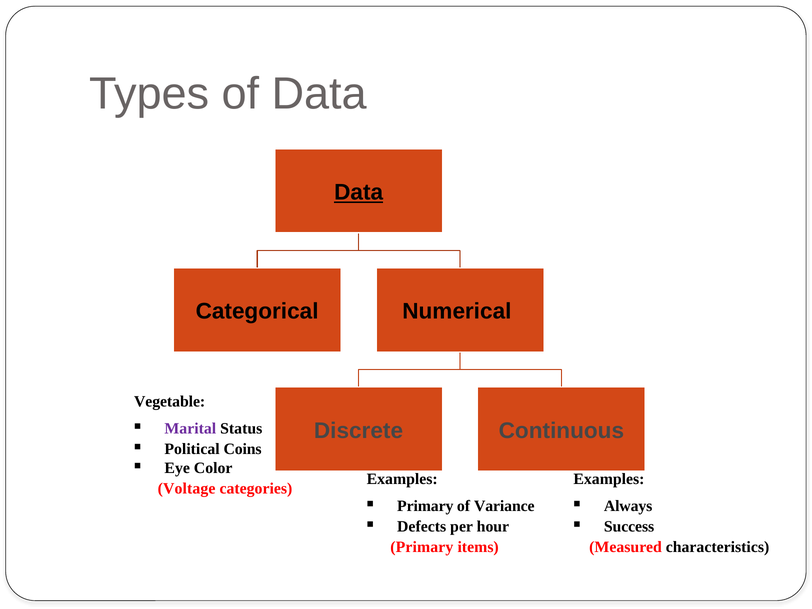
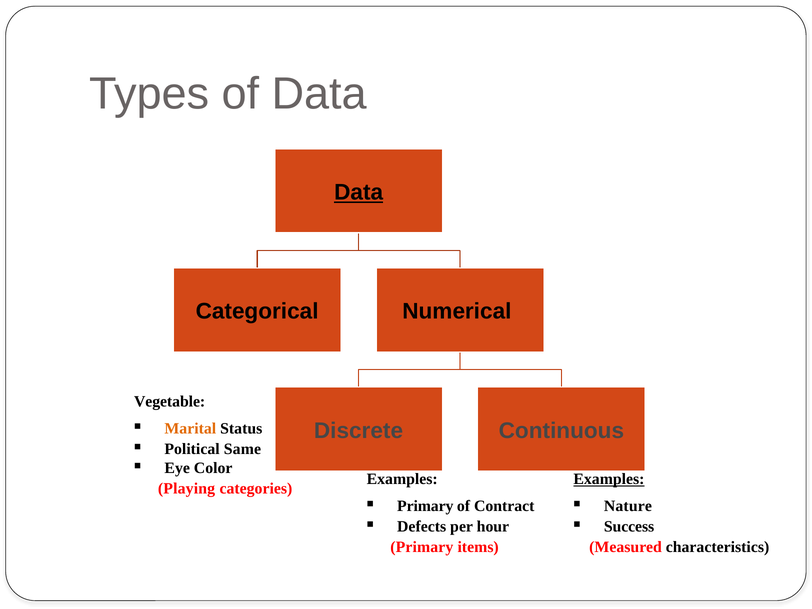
Marital colour: purple -> orange
Coins: Coins -> Same
Examples at (609, 479) underline: none -> present
Voltage: Voltage -> Playing
Variance: Variance -> Contract
Always: Always -> Nature
